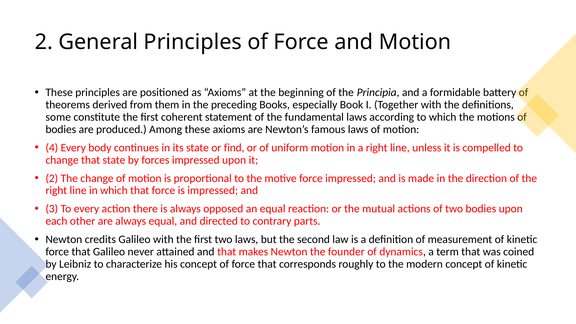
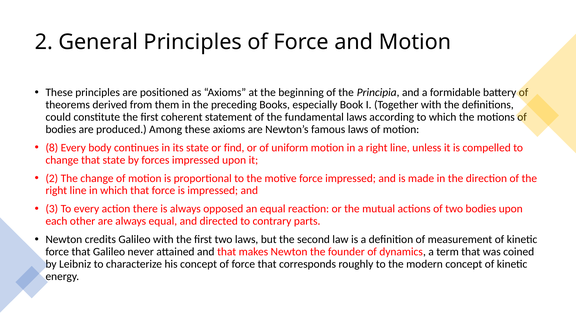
some: some -> could
4: 4 -> 8
